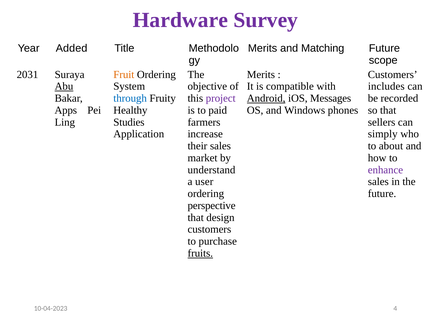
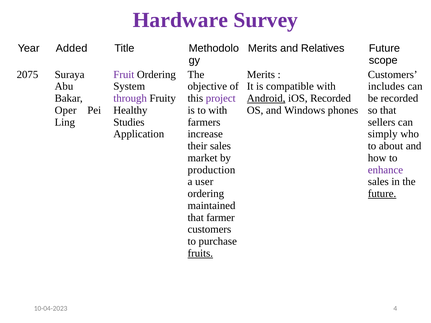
Matching: Matching -> Relatives
2031: 2031 -> 2075
Fruit colour: orange -> purple
Abu underline: present -> none
through colour: blue -> purple
iOS Messages: Messages -> Recorded
Apps: Apps -> Oper
to paid: paid -> with
understand: understand -> production
future at (382, 194) underline: none -> present
perspective: perspective -> maintained
design: design -> farmer
